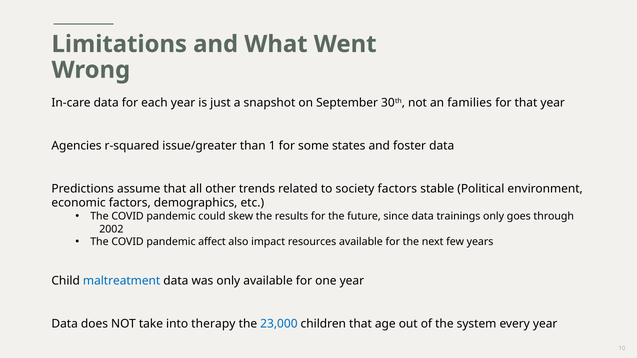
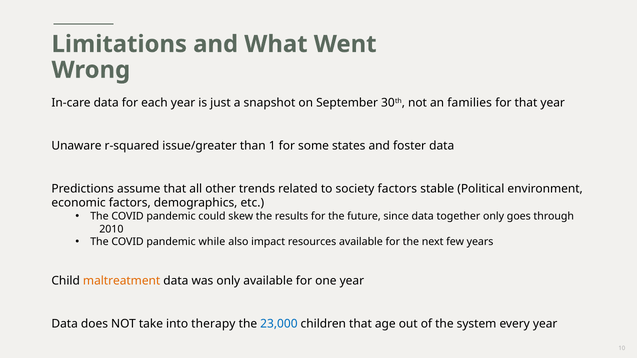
Agencies: Agencies -> Unaware
trainings: trainings -> together
2002: 2002 -> 2010
affect: affect -> while
maltreatment colour: blue -> orange
